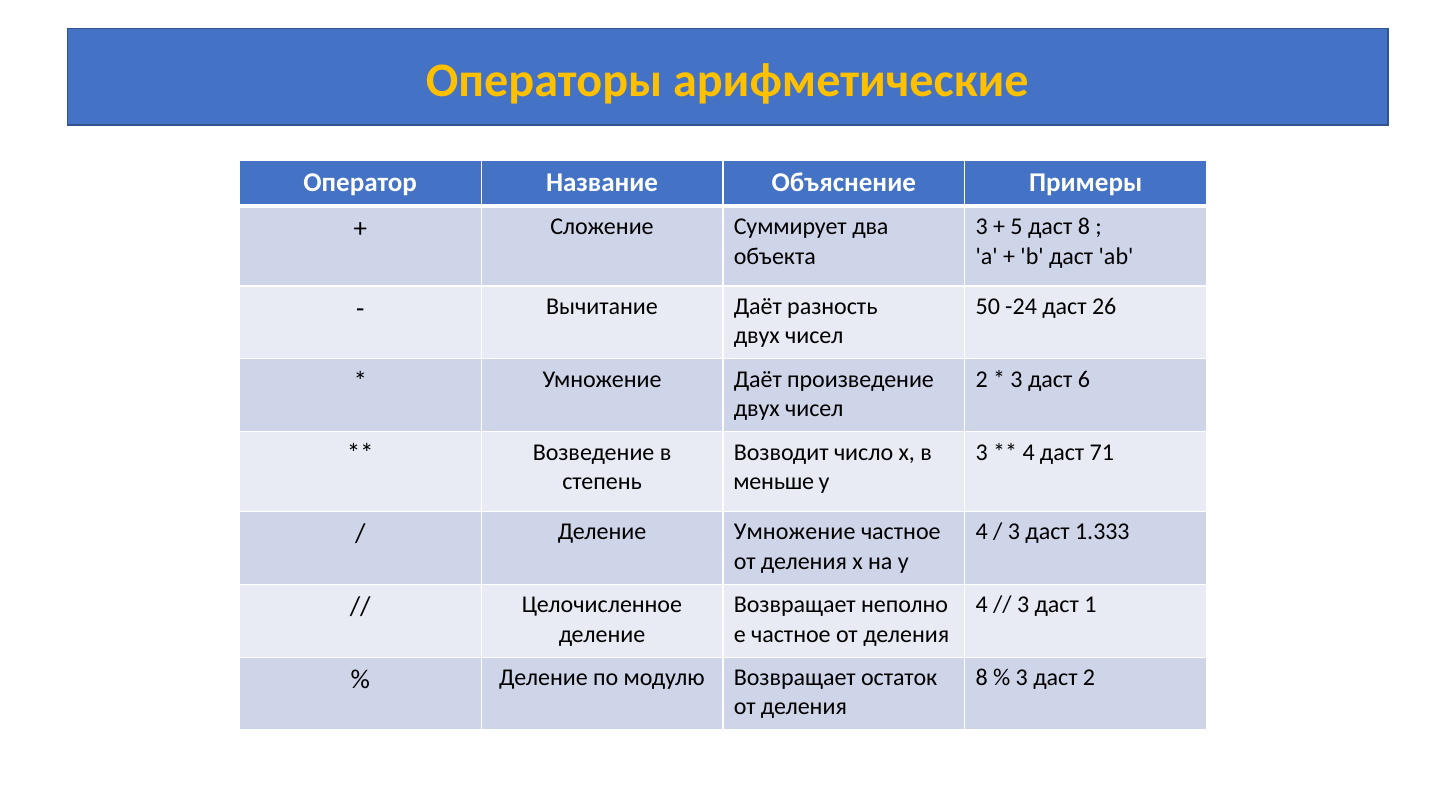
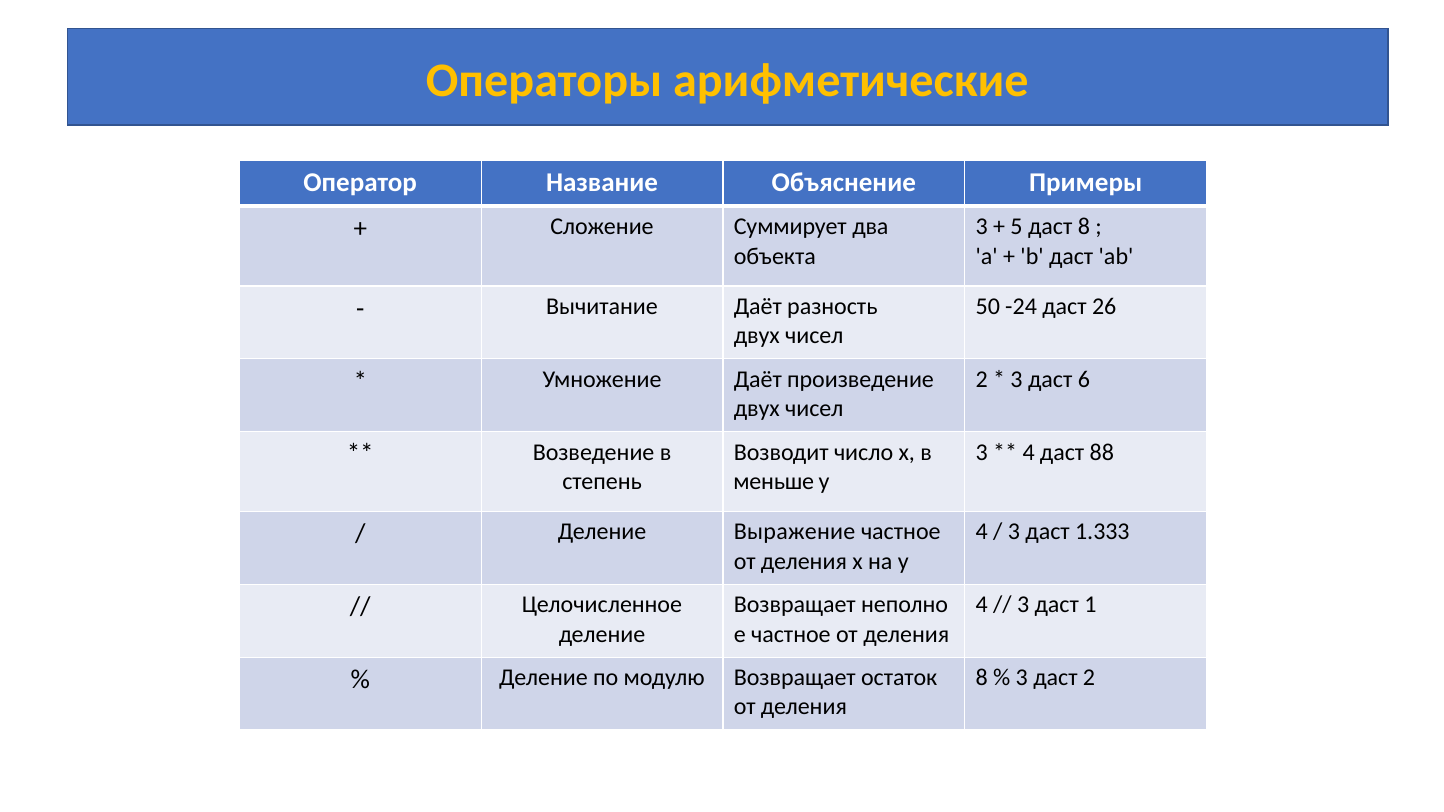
71: 71 -> 88
Деление Умножение: Умножение -> Выражение
